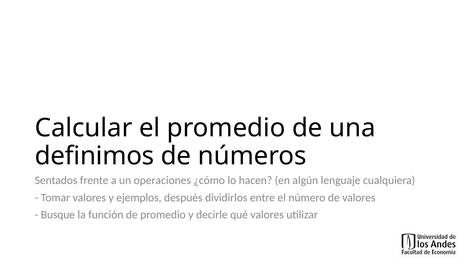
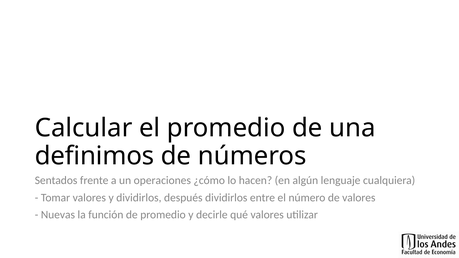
y ejemplos: ejemplos -> dividirlos
Busque: Busque -> Nuevas
